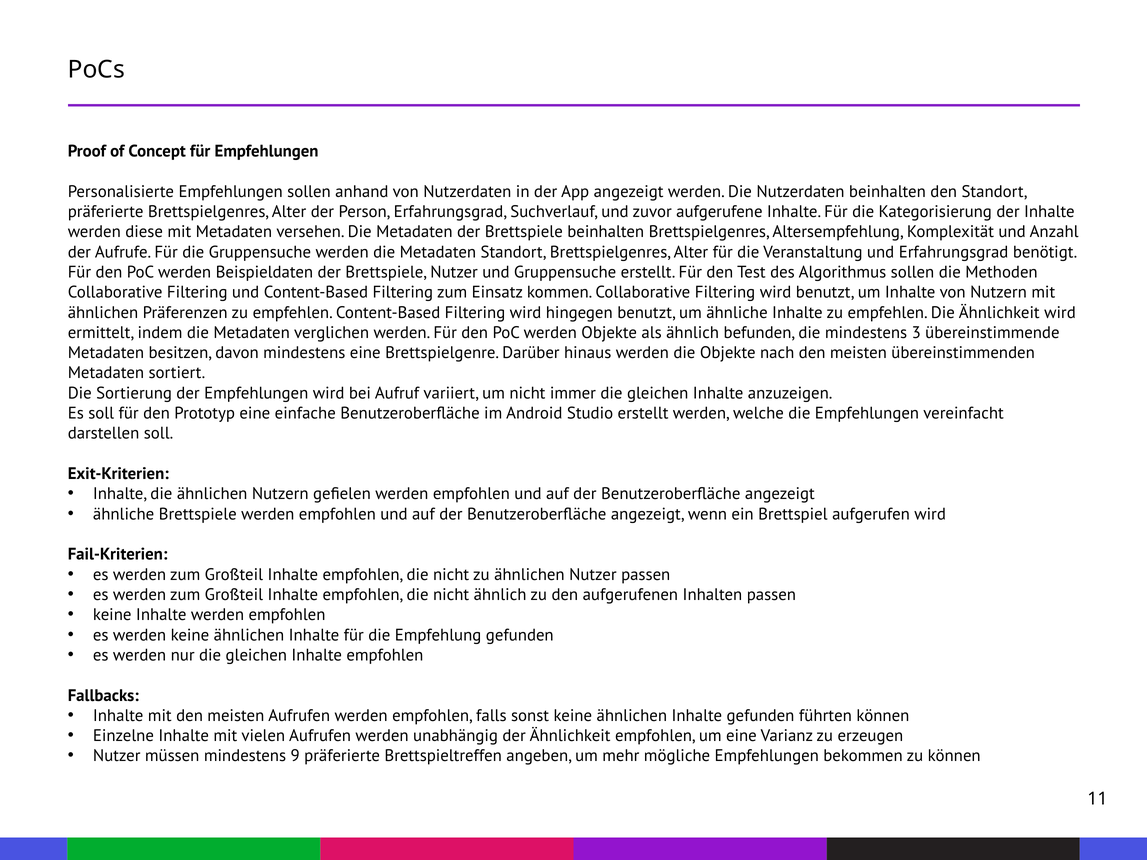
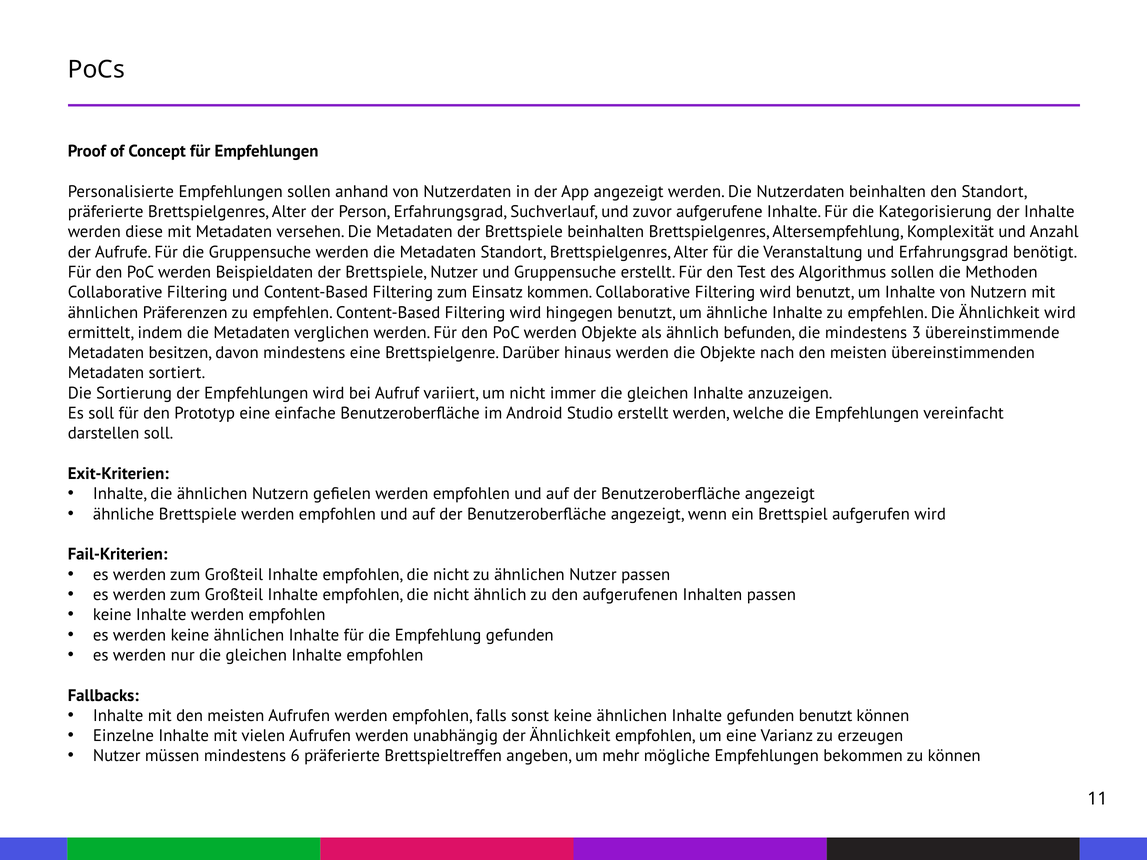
gefunden führten: führten -> benutzt
9: 9 -> 6
